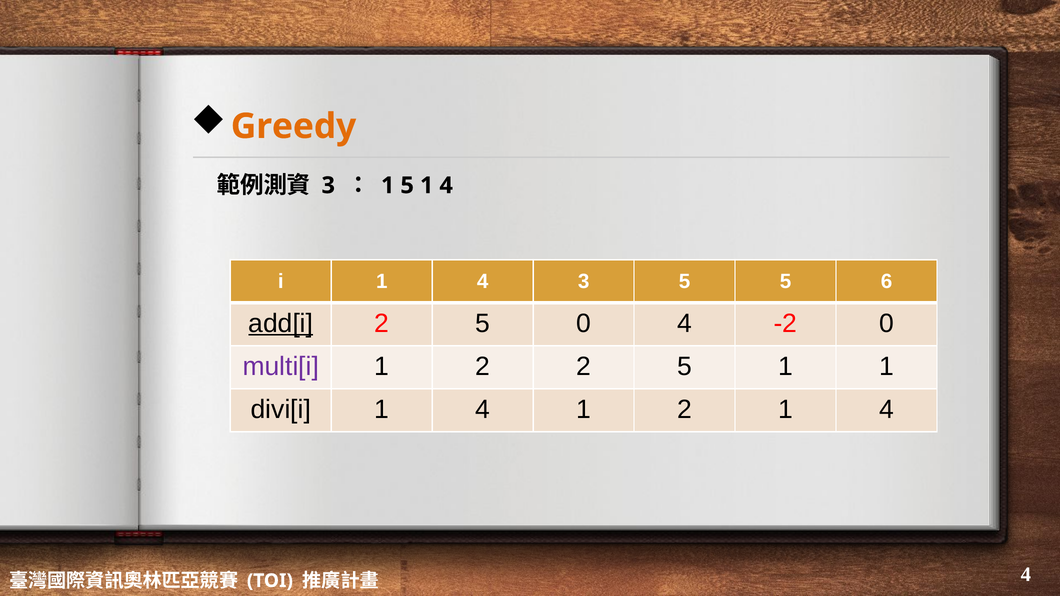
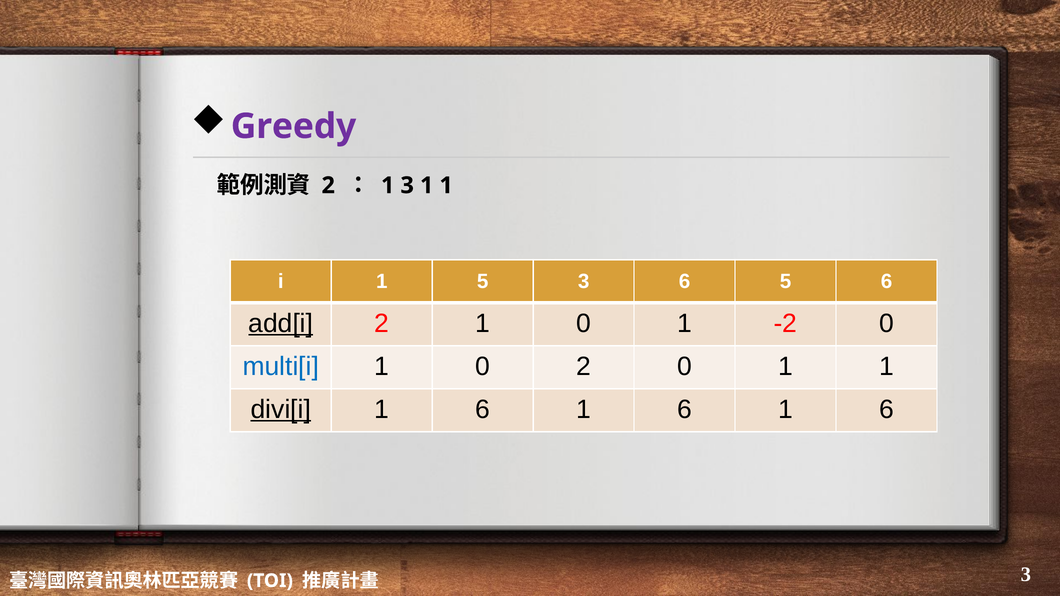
Greedy colour: orange -> purple
3 at (328, 185): 3 -> 2
1 5: 5 -> 3
4 at (446, 185): 4 -> 1
i 1 4: 4 -> 5
3 5: 5 -> 6
5 at (483, 323): 5 -> 1
4 at (685, 323): 4 -> 1
multi[i colour: purple -> blue
2 at (483, 366): 2 -> 0
5 at (685, 366): 5 -> 0
divi[i underline: none -> present
4 at (483, 409): 4 -> 6
2 at (685, 409): 2 -> 6
4 at (887, 409): 4 -> 6
4 at (1026, 575): 4 -> 3
